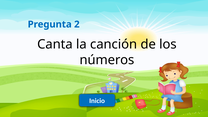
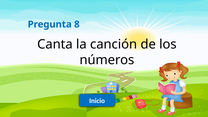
2: 2 -> 8
